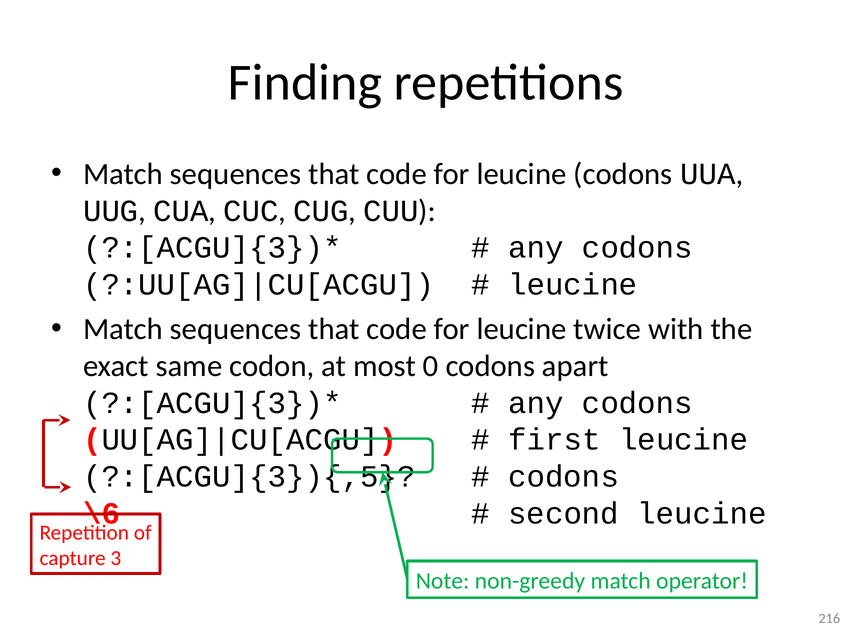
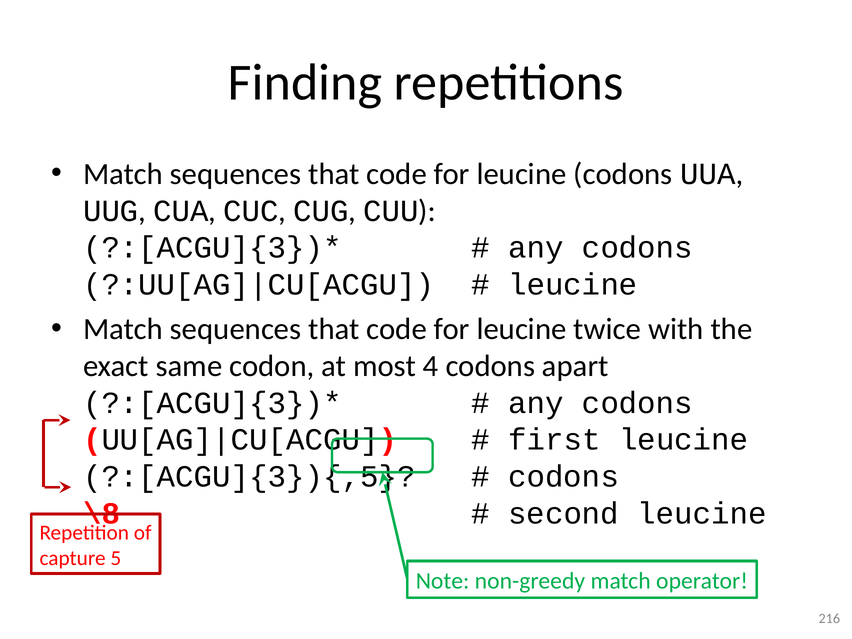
0: 0 -> 4
\6: \6 -> \8
3: 3 -> 5
